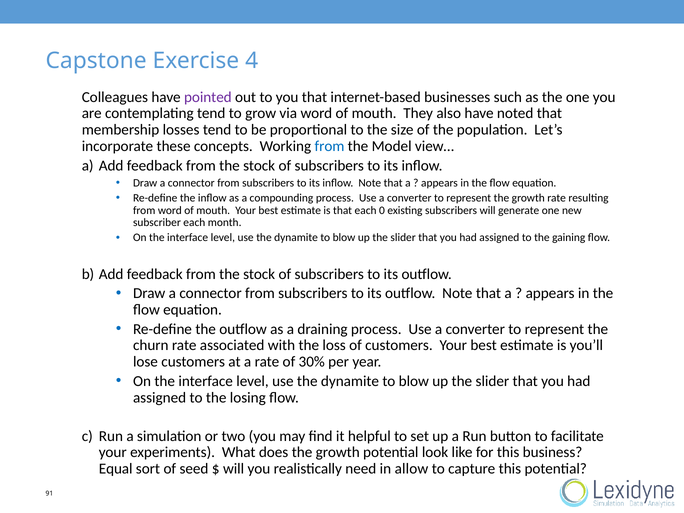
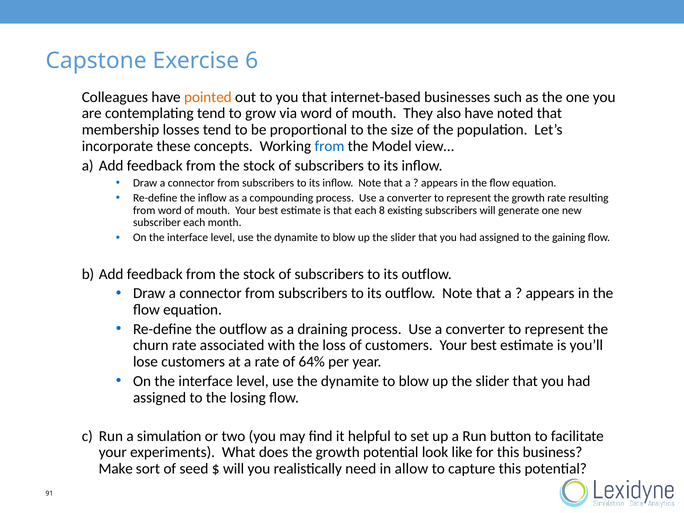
4: 4 -> 6
pointed colour: purple -> orange
0: 0 -> 8
30%: 30% -> 64%
Equal: Equal -> Make
